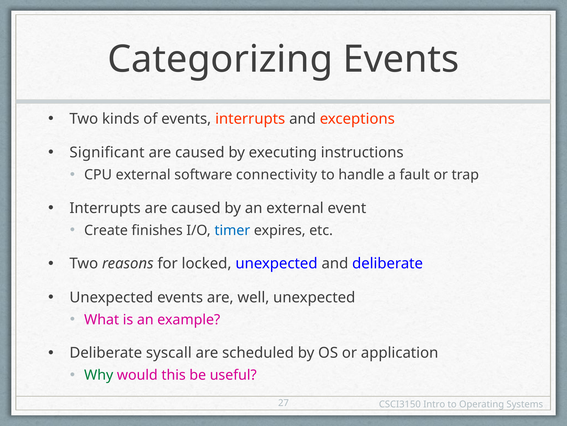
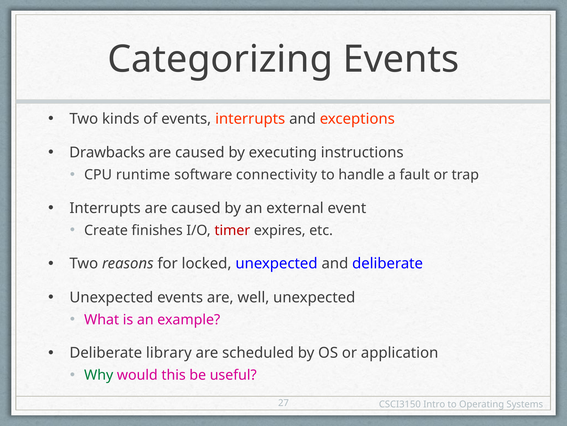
Significant: Significant -> Drawbacks
CPU external: external -> runtime
timer colour: blue -> red
syscall: syscall -> library
